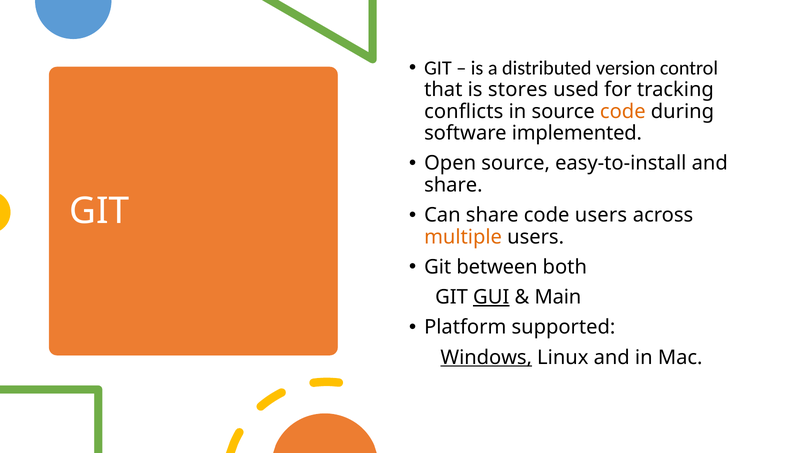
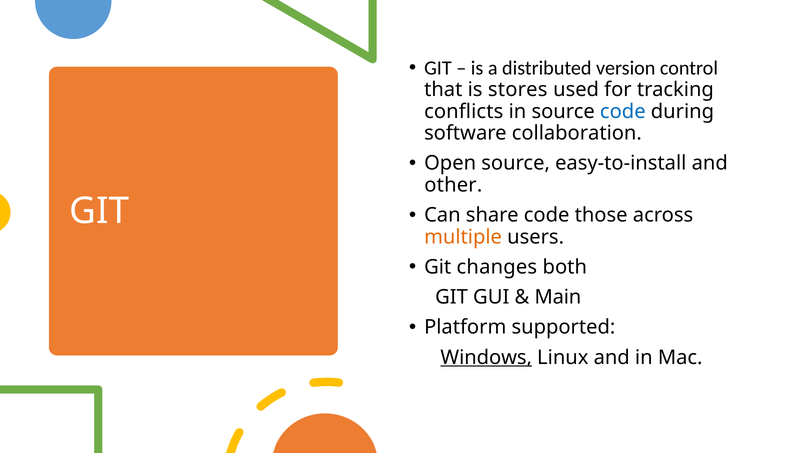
code at (623, 112) colour: orange -> blue
implemented: implemented -> collaboration
share at (453, 185): share -> other
code users: users -> those
between: between -> changes
GUI underline: present -> none
